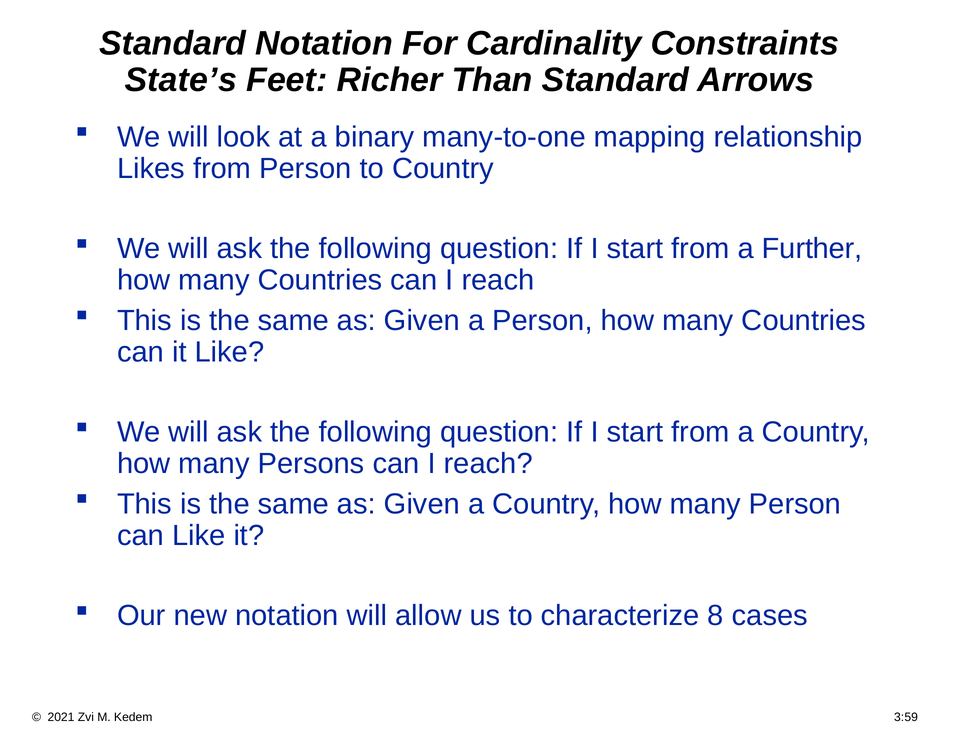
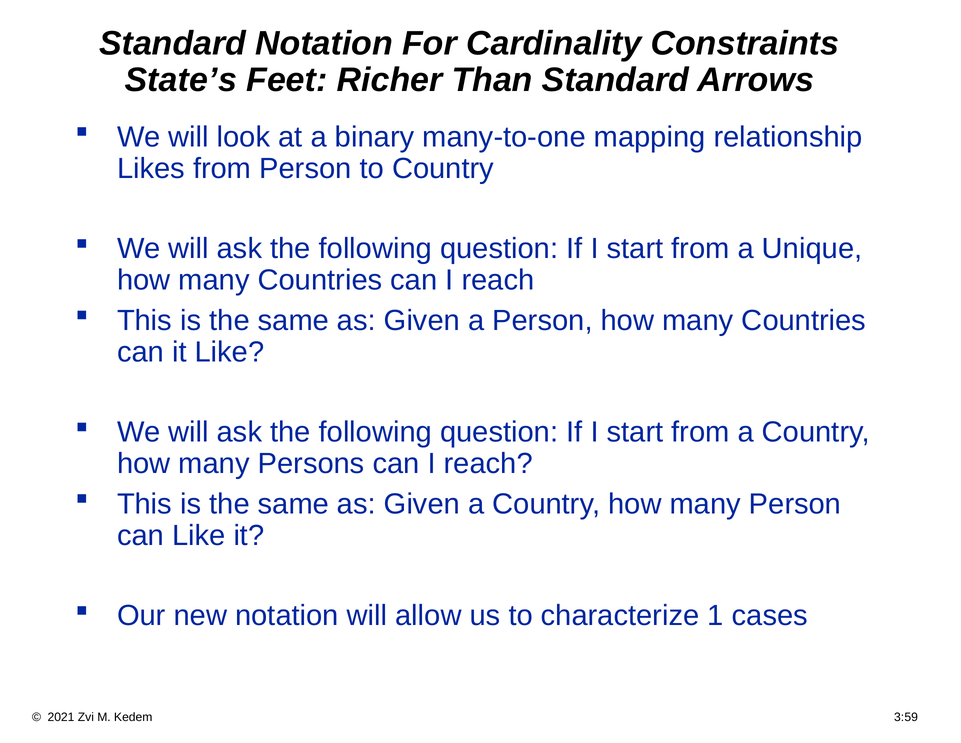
Further: Further -> Unique
8: 8 -> 1
